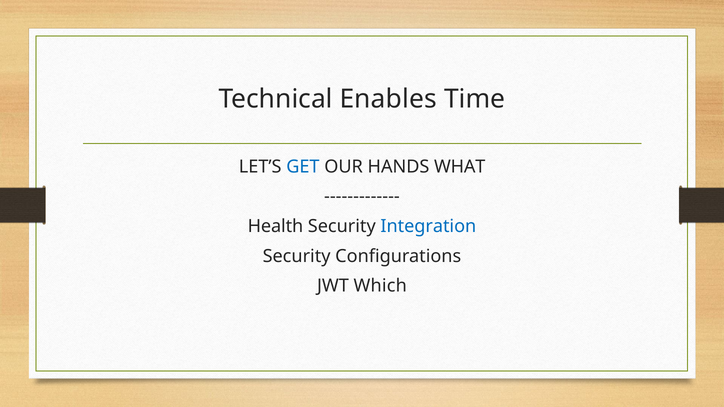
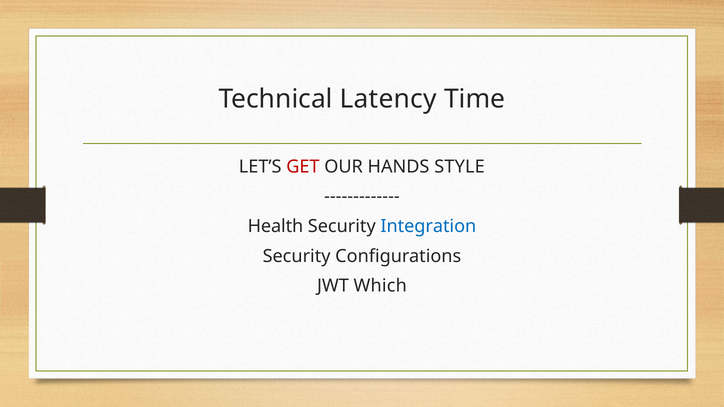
Enables: Enables -> Latency
GET colour: blue -> red
WHAT: WHAT -> STYLE
